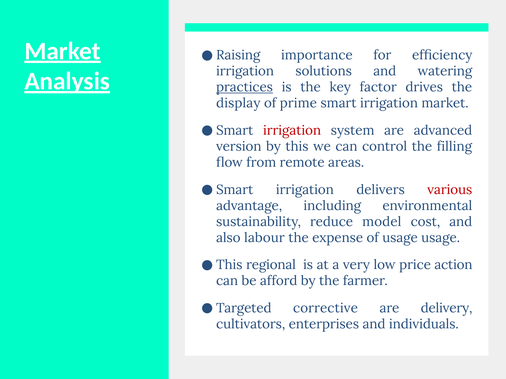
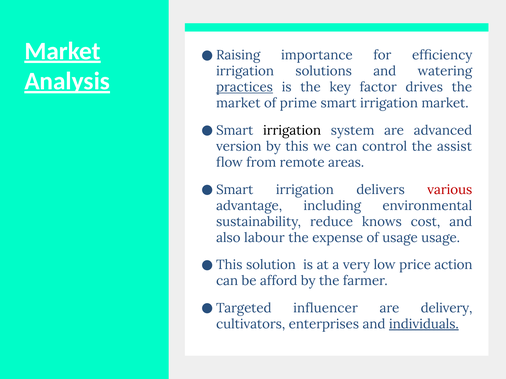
display at (238, 103): display -> market
irrigation at (292, 131) colour: red -> black
filling: filling -> assist
model: model -> knows
regional: regional -> solution
corrective: corrective -> influencer
individuals underline: none -> present
